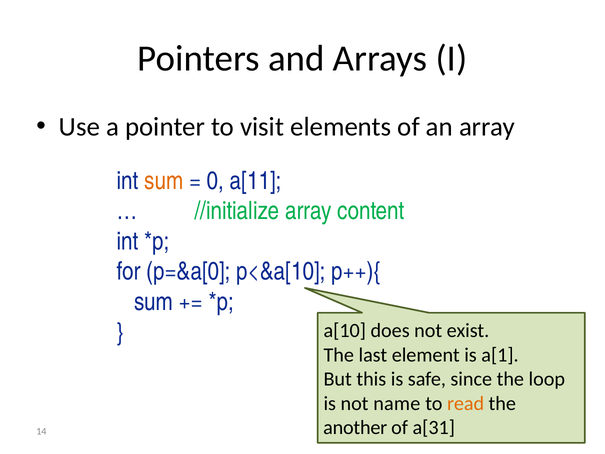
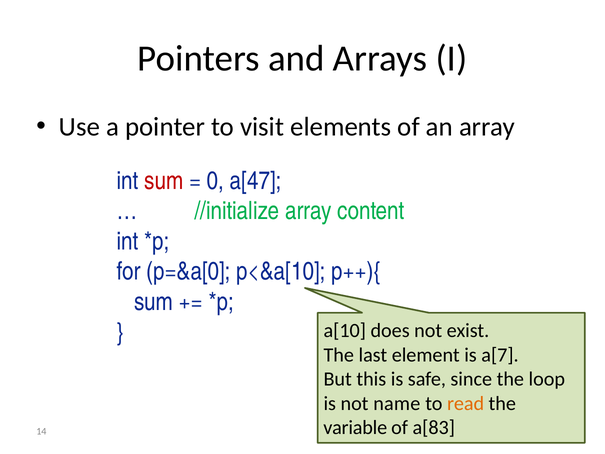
sum at (164, 181) colour: orange -> red
a[11: a[11 -> a[47
a[1: a[1 -> a[7
another: another -> variable
a[31: a[31 -> a[83
